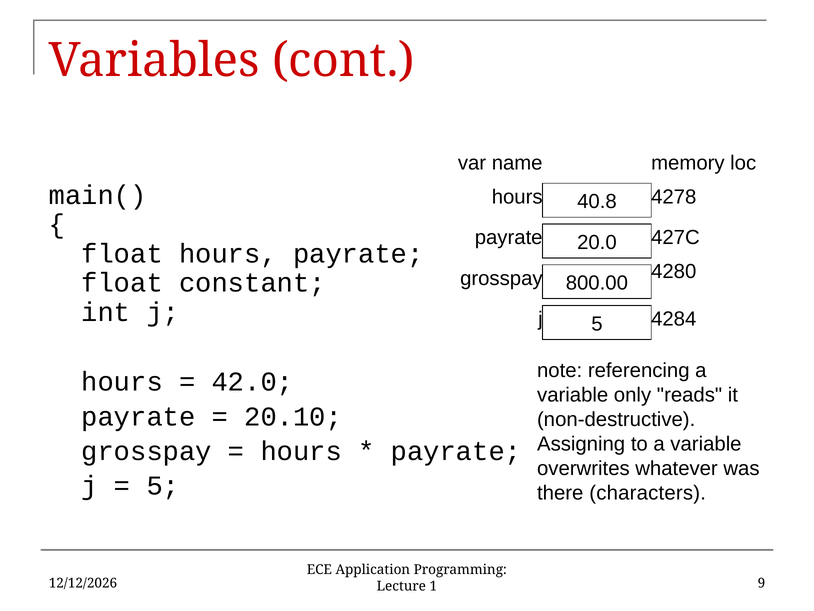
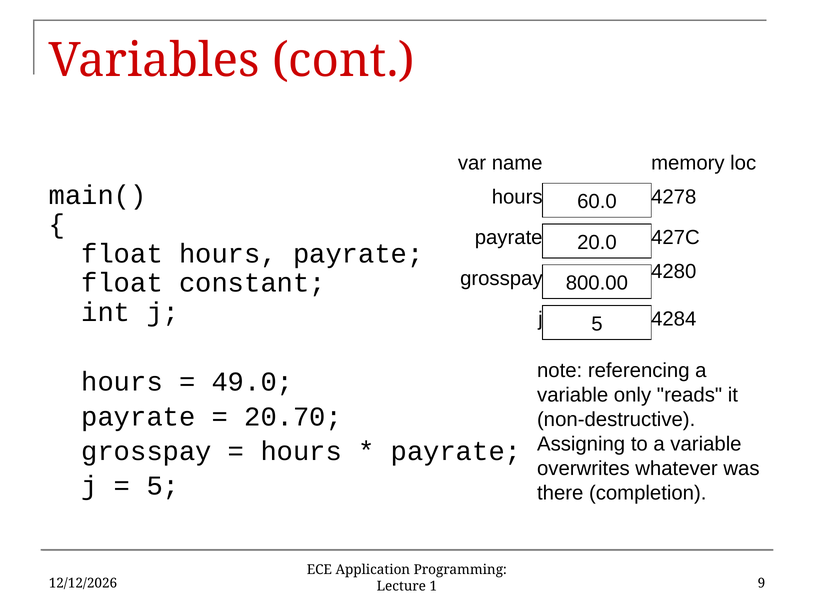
40.8: 40.8 -> 60.0
42.0: 42.0 -> 49.0
20.10: 20.10 -> 20.70
characters: characters -> completion
